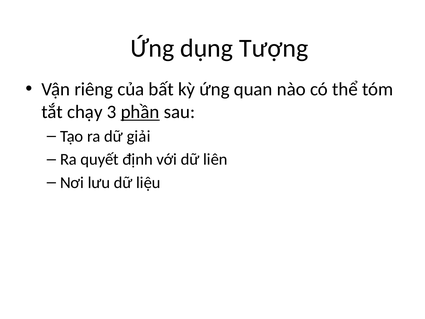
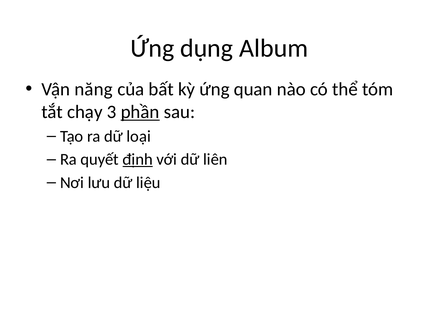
Tượng: Tượng -> Album
riêng: riêng -> năng
giải: giải -> loại
định underline: none -> present
